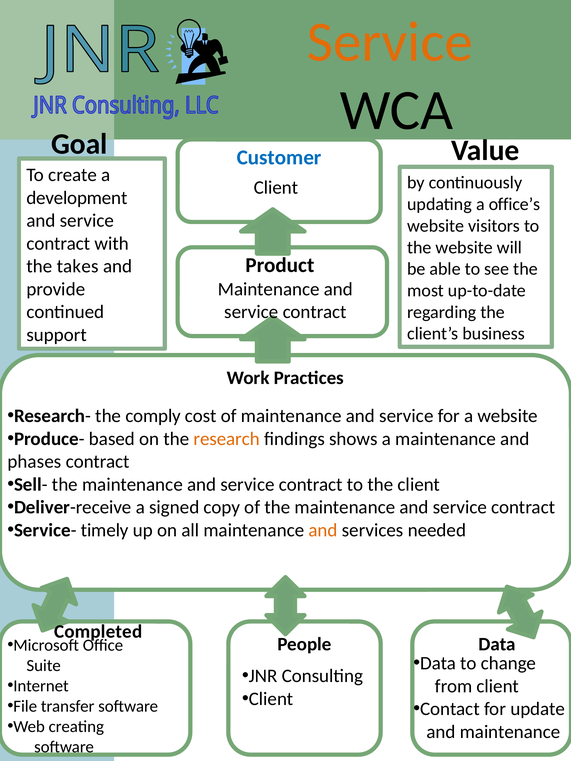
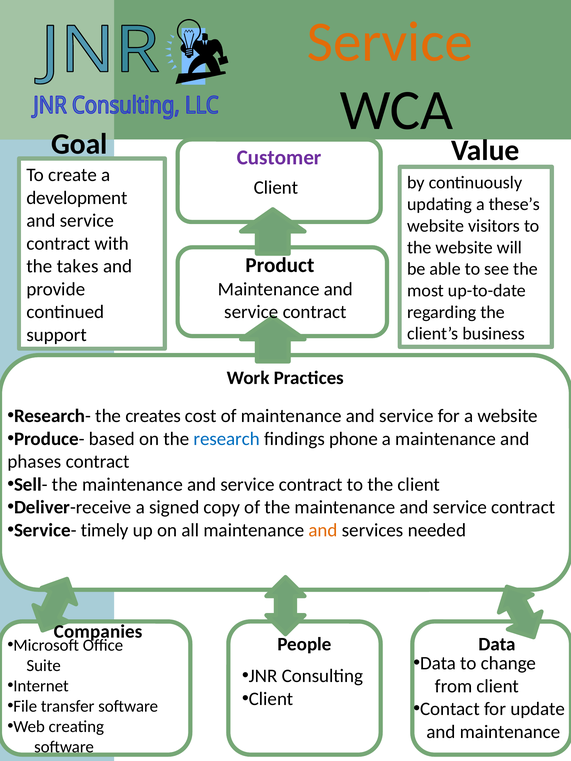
Customer colour: blue -> purple
office’s: office’s -> these’s
comply: comply -> creates
research colour: orange -> blue
shows: shows -> phone
Completed: Completed -> Companies
